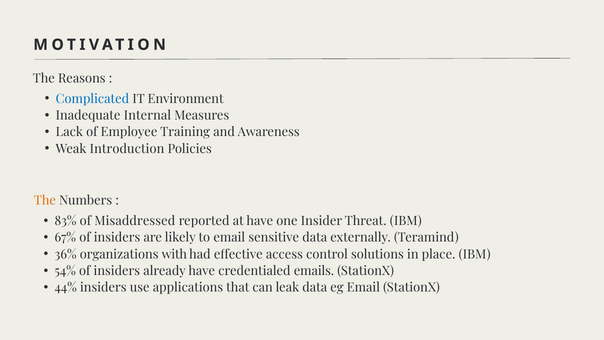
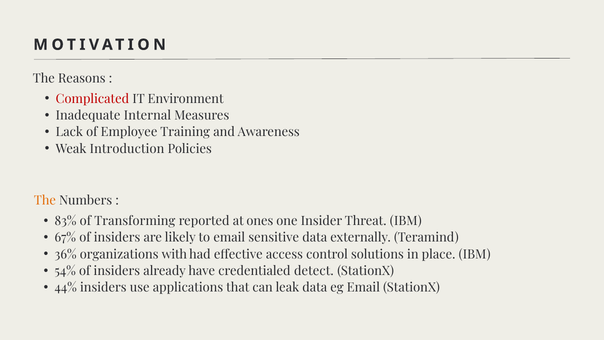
Complicated colour: blue -> red
Misaddressed: Misaddressed -> Transforming
at have: have -> ones
emails: emails -> detect
